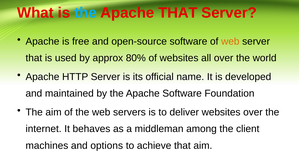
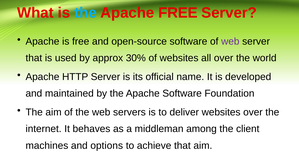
Apache THAT: THAT -> FREE
web at (230, 41) colour: orange -> purple
80%: 80% -> 30%
